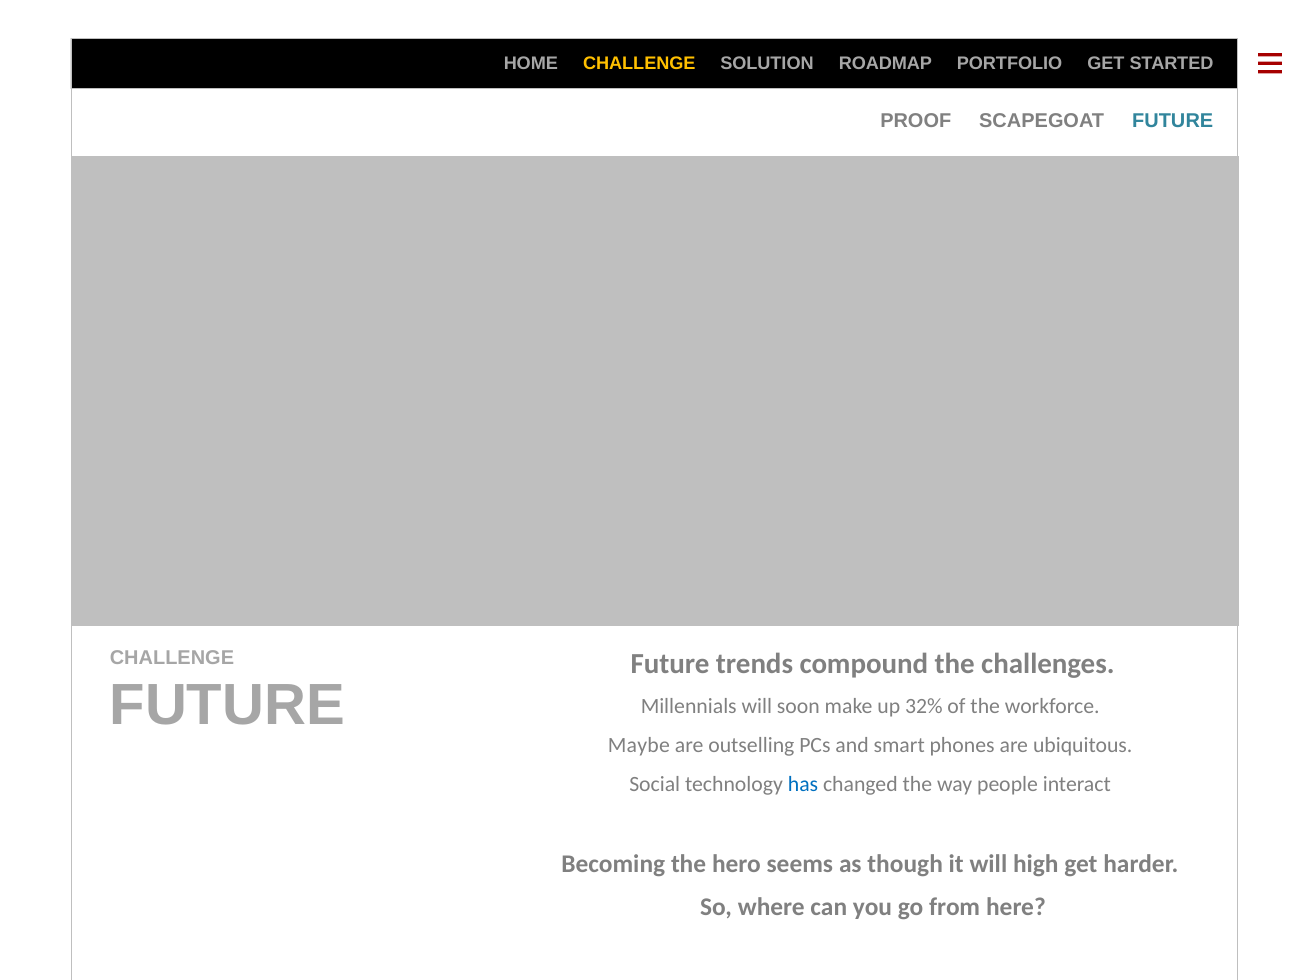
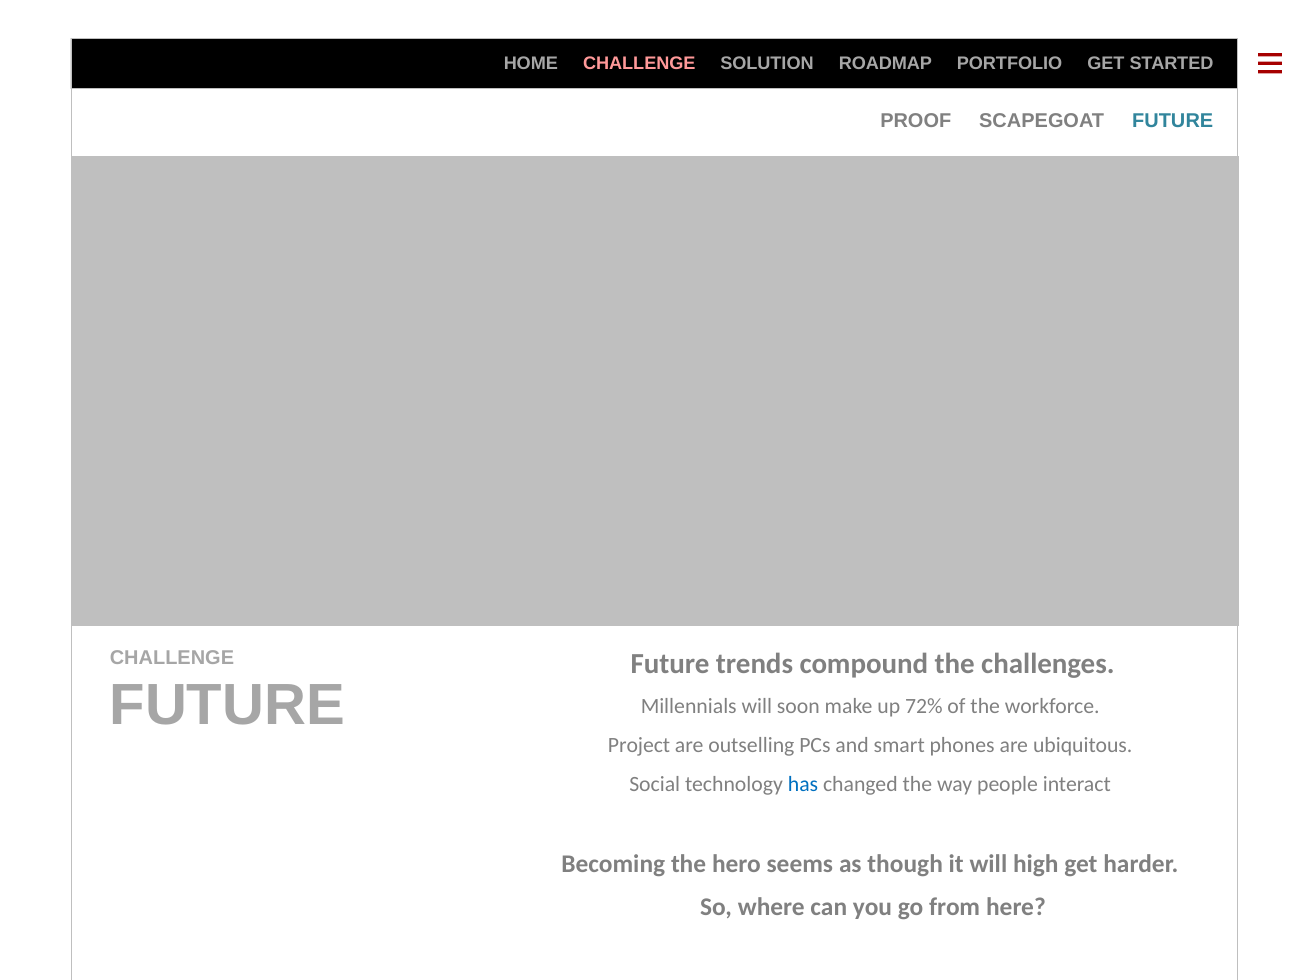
CHALLENGE at (639, 64) colour: yellow -> pink
32%: 32% -> 72%
Maybe: Maybe -> Project
